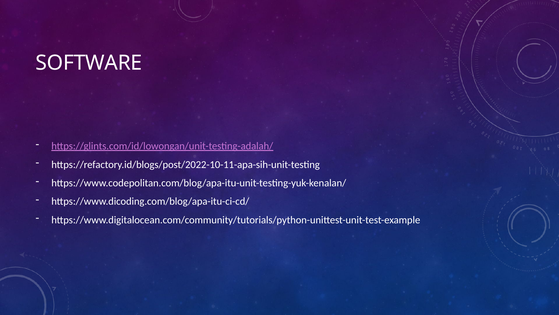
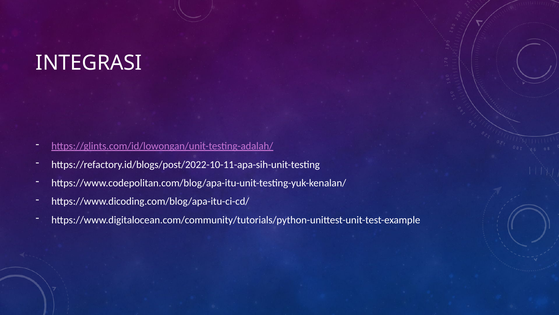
SOFTWARE: SOFTWARE -> INTEGRASI
